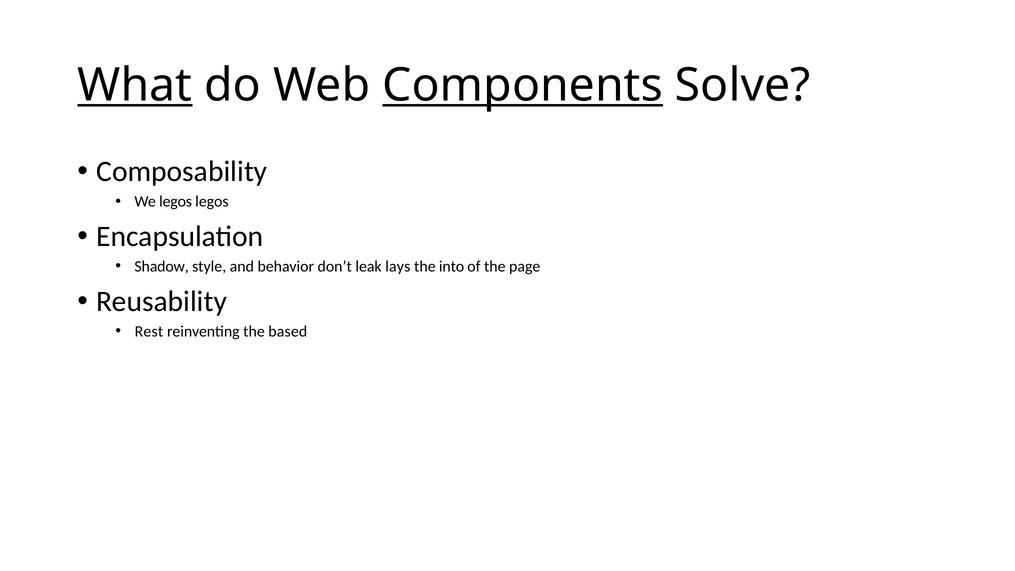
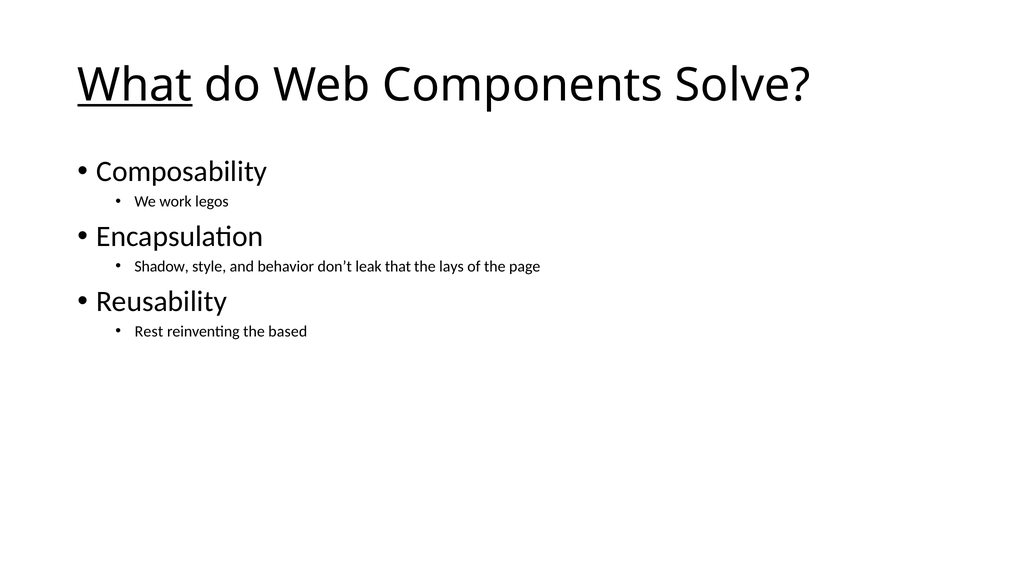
Components underline: present -> none
We legos: legos -> work
lays: lays -> that
into: into -> lays
